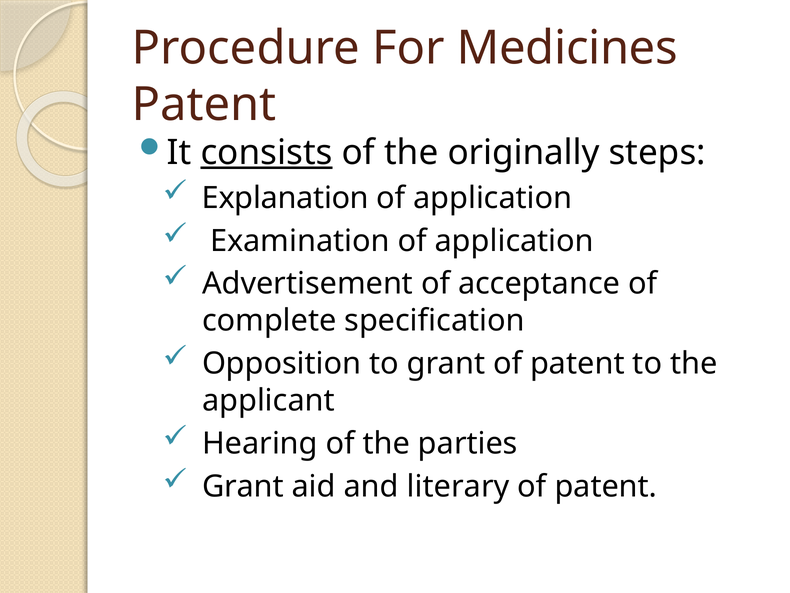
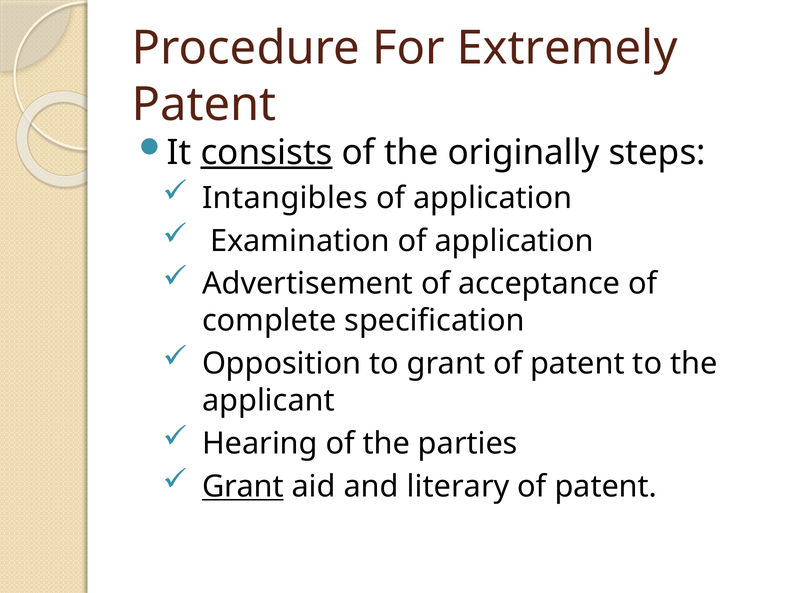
Medicines: Medicines -> Extremely
Explanation: Explanation -> Intangibles
Grant at (243, 486) underline: none -> present
